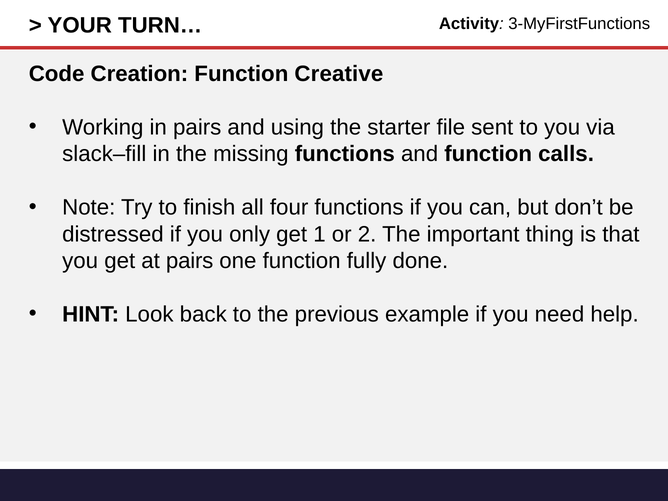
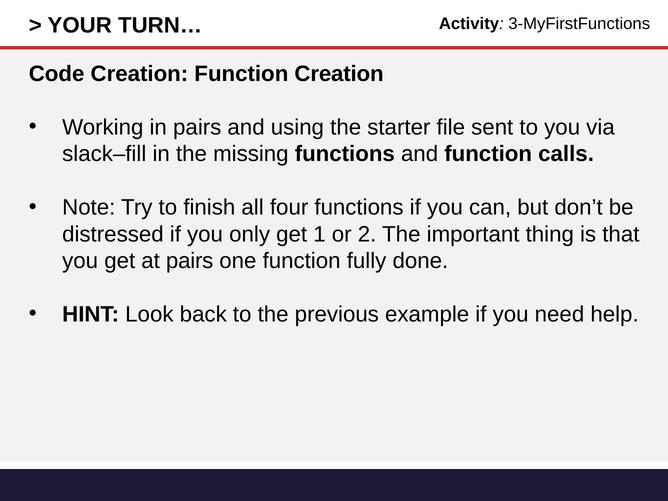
Function Creative: Creative -> Creation
